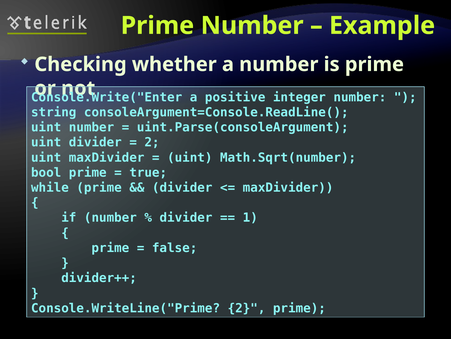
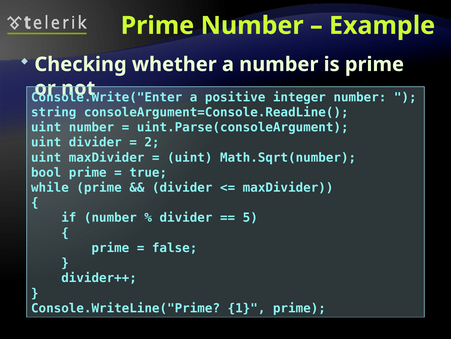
1: 1 -> 5
Console.WriteLine("Prime 2: 2 -> 1
